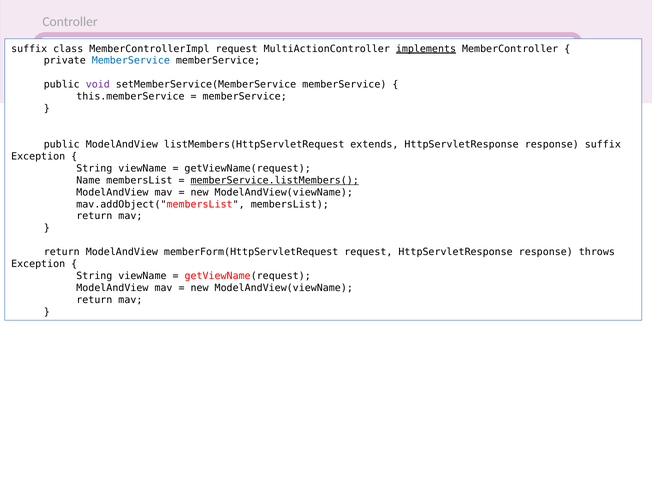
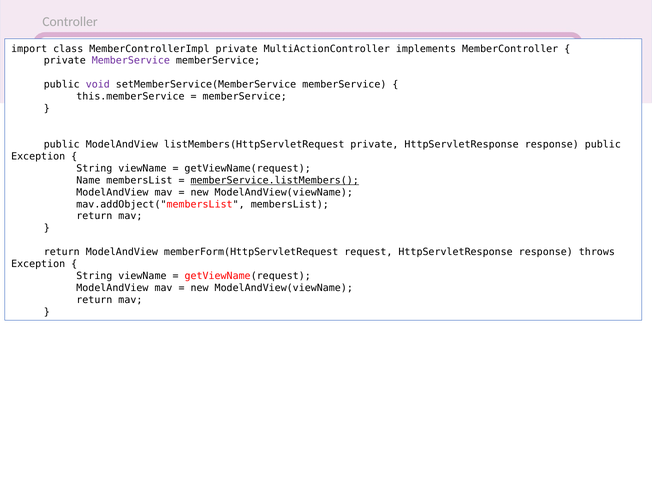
suffix at (29, 49): suffix -> import
MemberControllerImpl request: request -> private
implements underline: present -> none
MemberService at (131, 61) colour: blue -> purple
listMembers(HttpServletRequest extends: extends -> private
response suffix: suffix -> public
